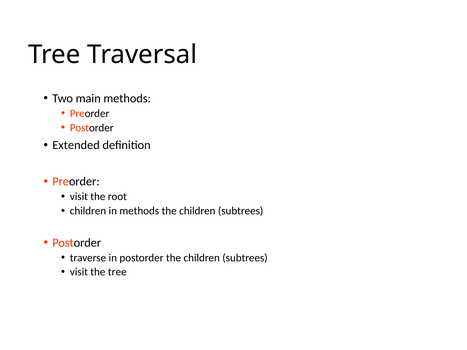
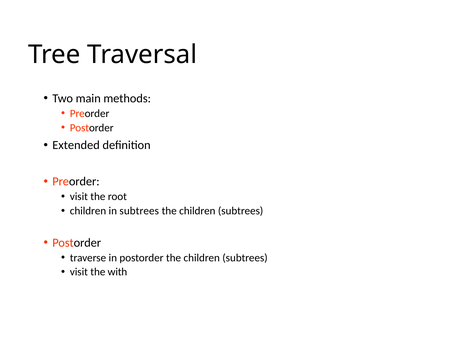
in methods: methods -> subtrees
the tree: tree -> with
